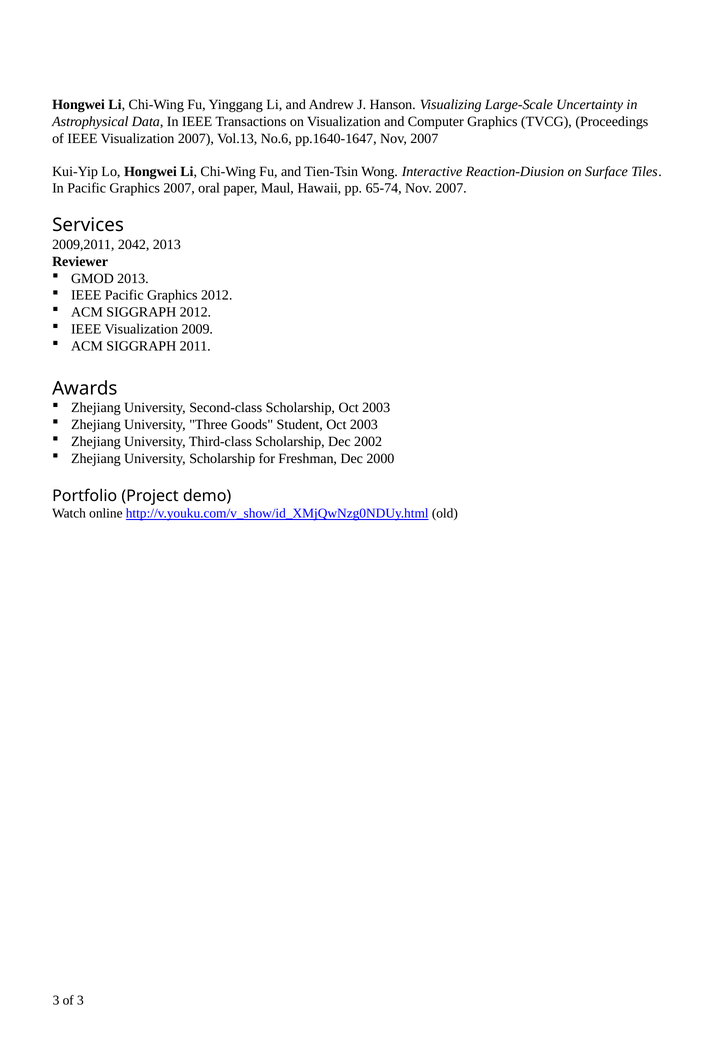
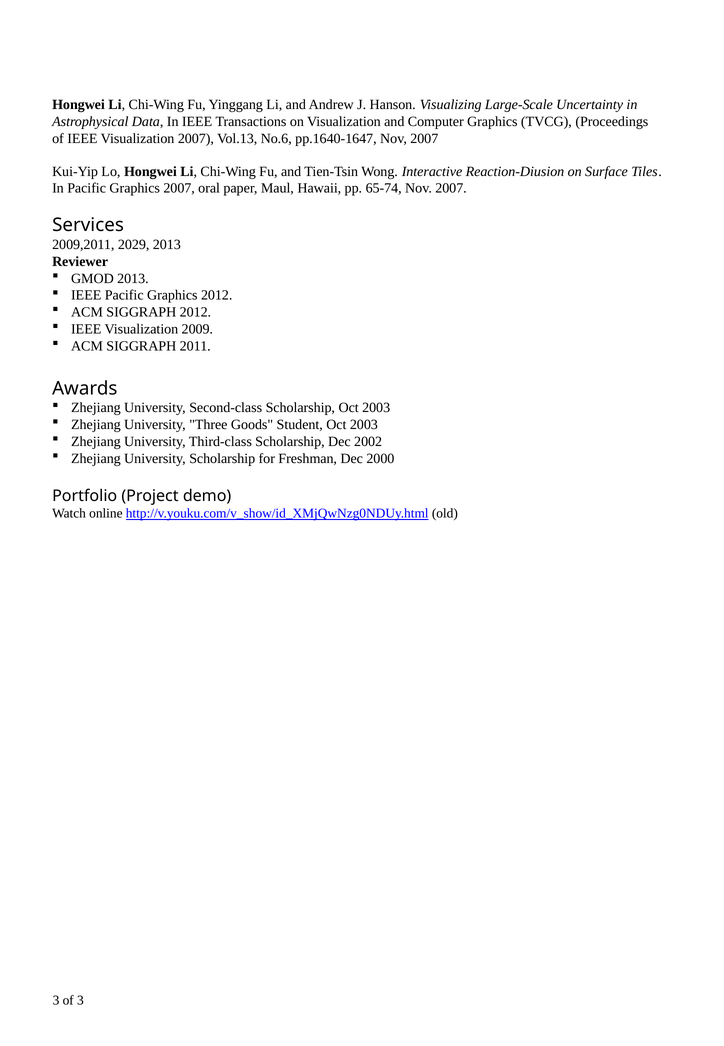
2042: 2042 -> 2029
